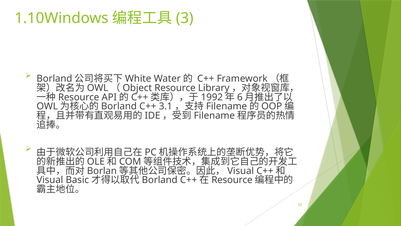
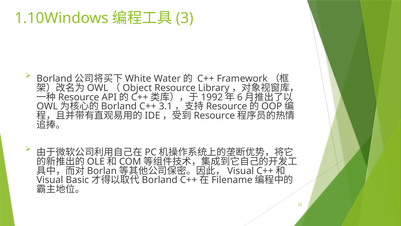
Filename at (227, 106): Filename -> Resource
Filename at (214, 115): Filename -> Resource
Resource at (232, 180): Resource -> Filename
